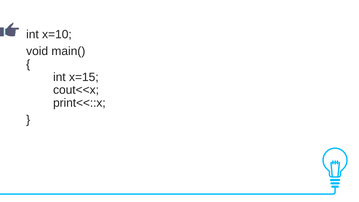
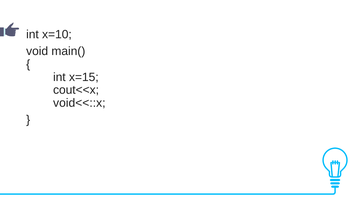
print<<::x: print<<::x -> void<<::x
